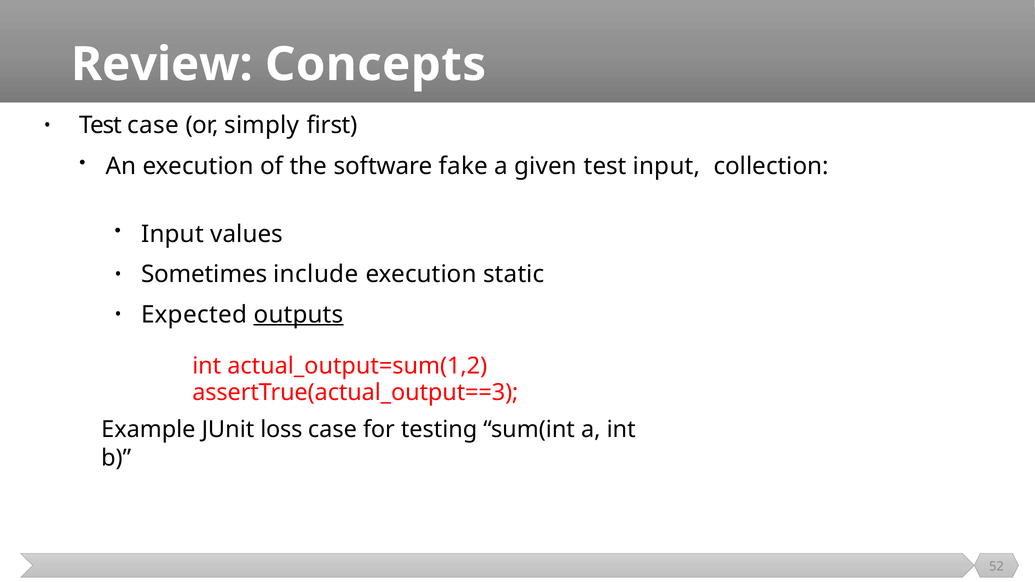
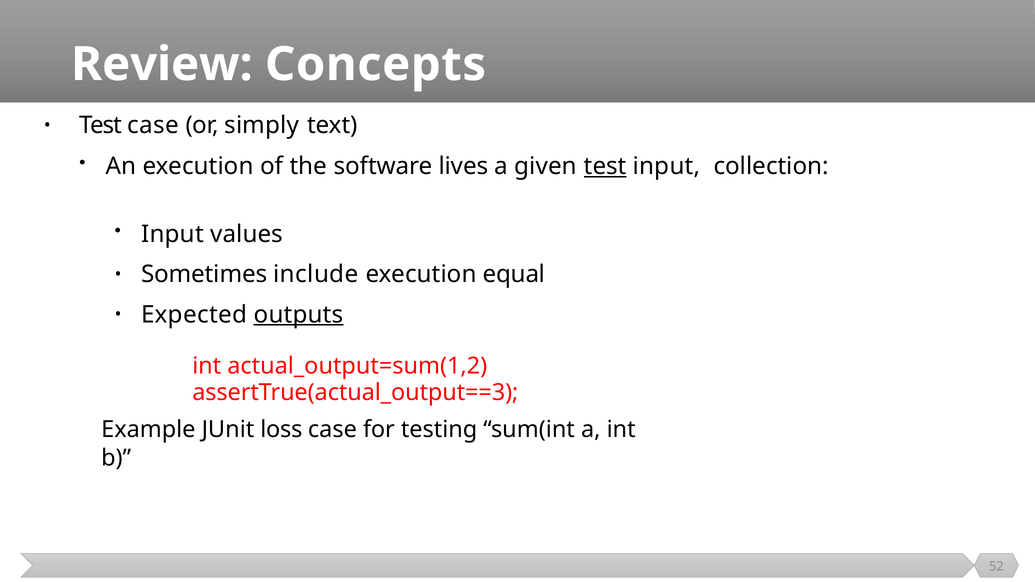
first: first -> text
fake: fake -> lives
test at (605, 166) underline: none -> present
static: static -> equal
